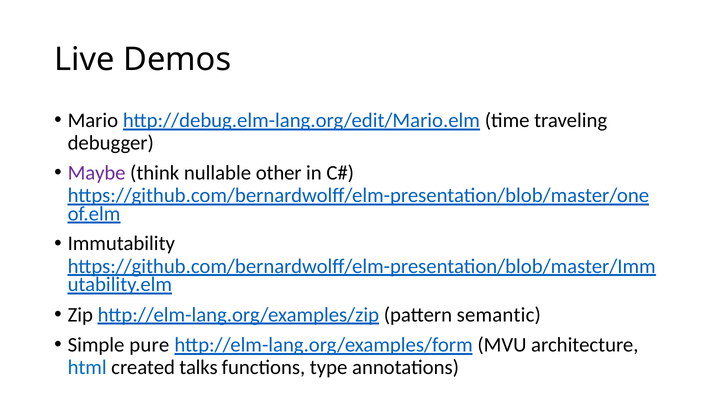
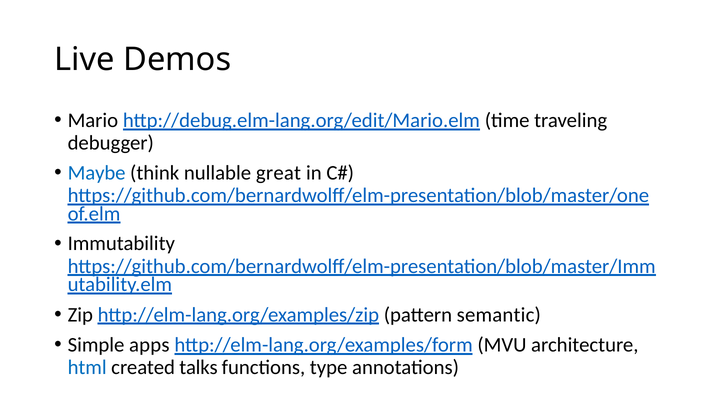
Maybe colour: purple -> blue
other: other -> great
pure: pure -> apps
